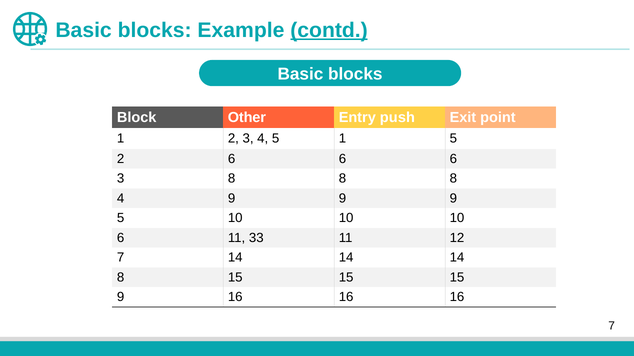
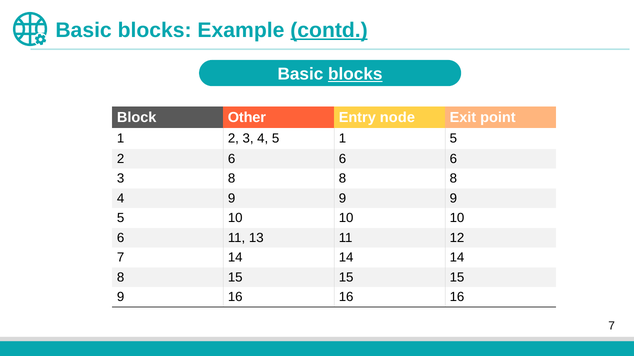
blocks at (355, 74) underline: none -> present
push: push -> node
33: 33 -> 13
